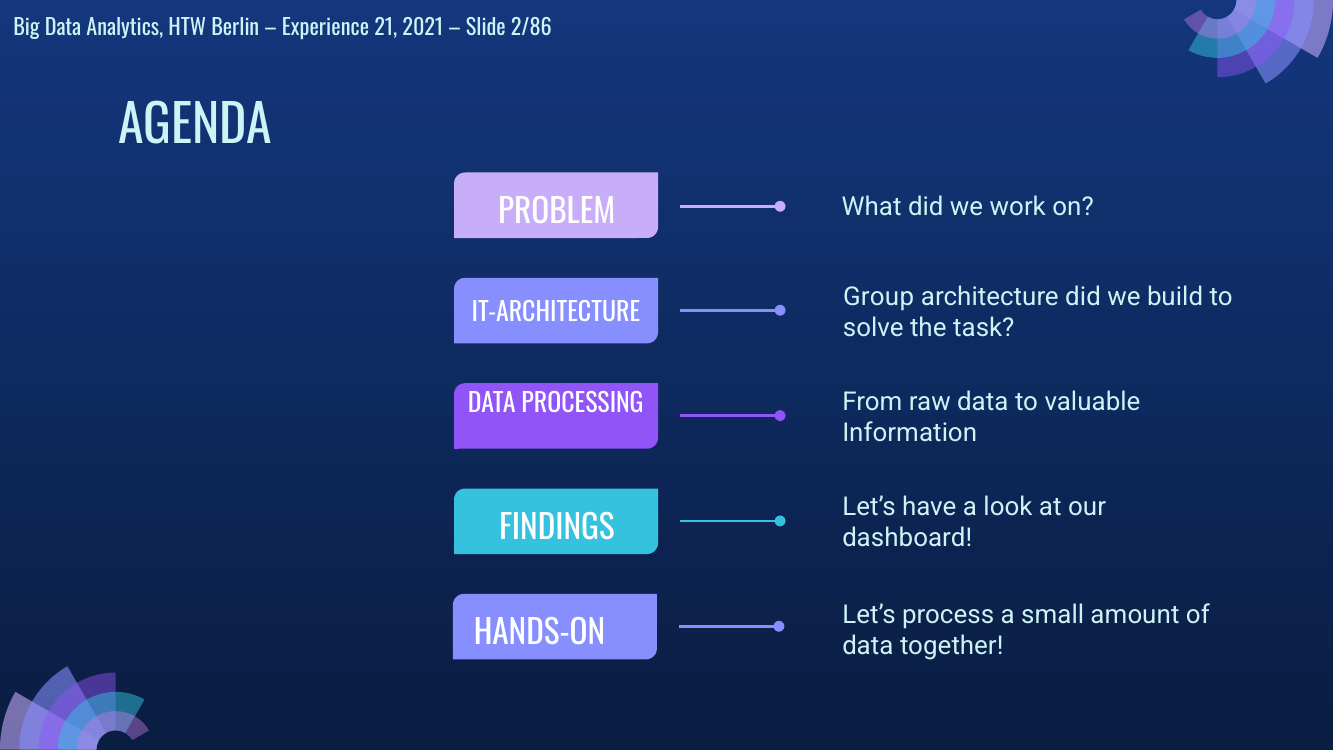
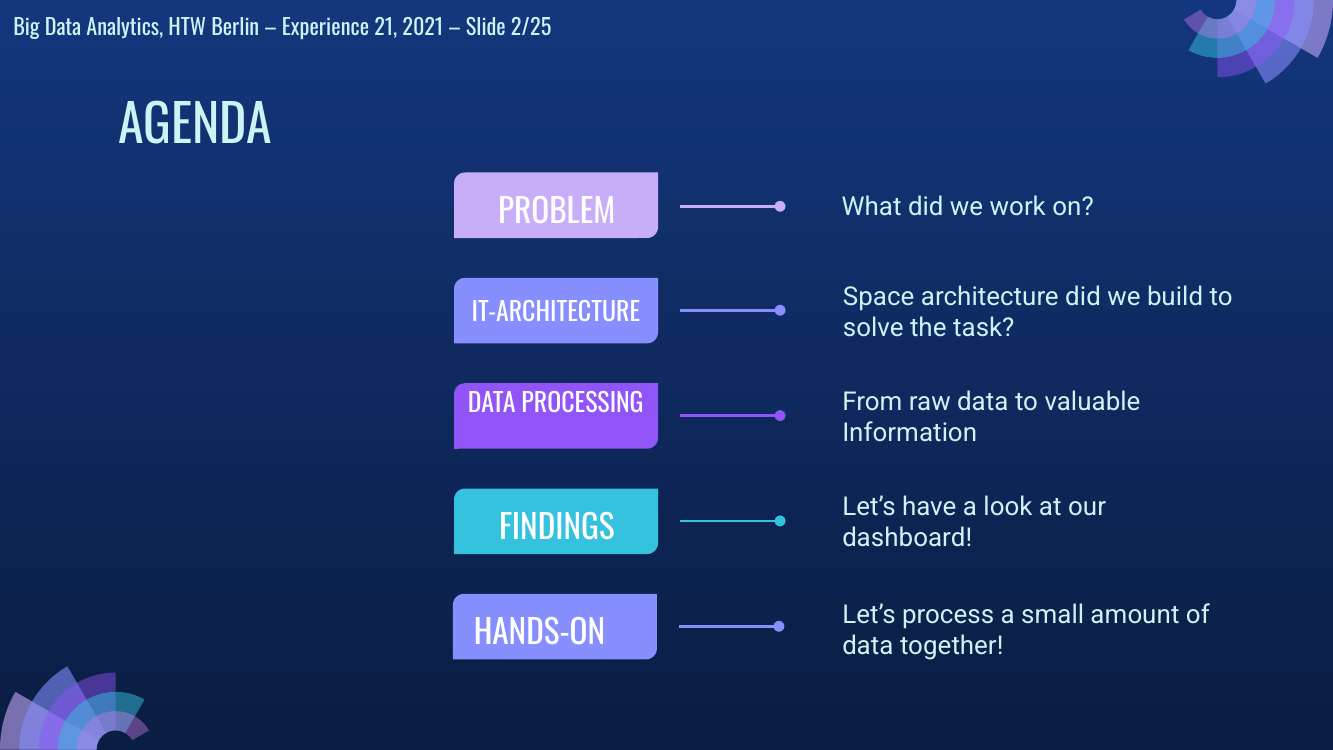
2/86: 2/86 -> 2/25
Group: Group -> Space
